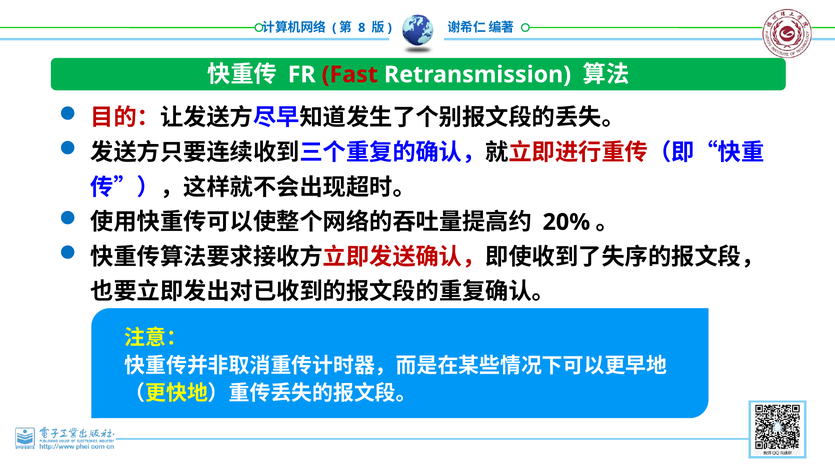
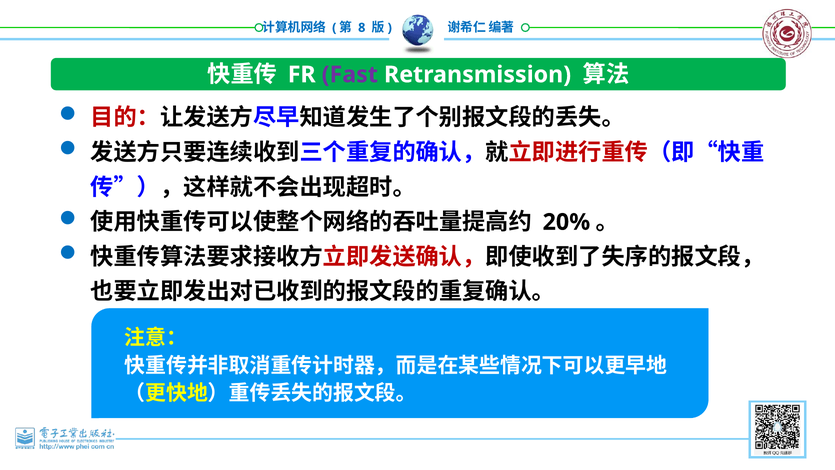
Fast colour: red -> purple
